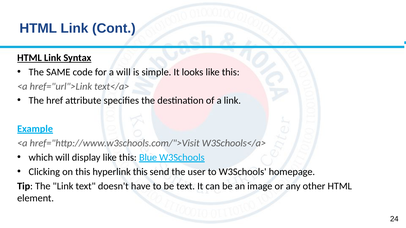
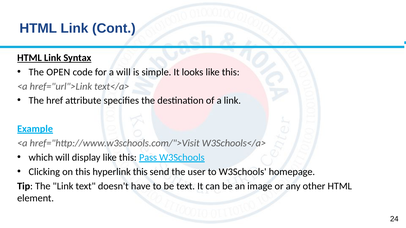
SAME: SAME -> OPEN
Blue: Blue -> Pass
